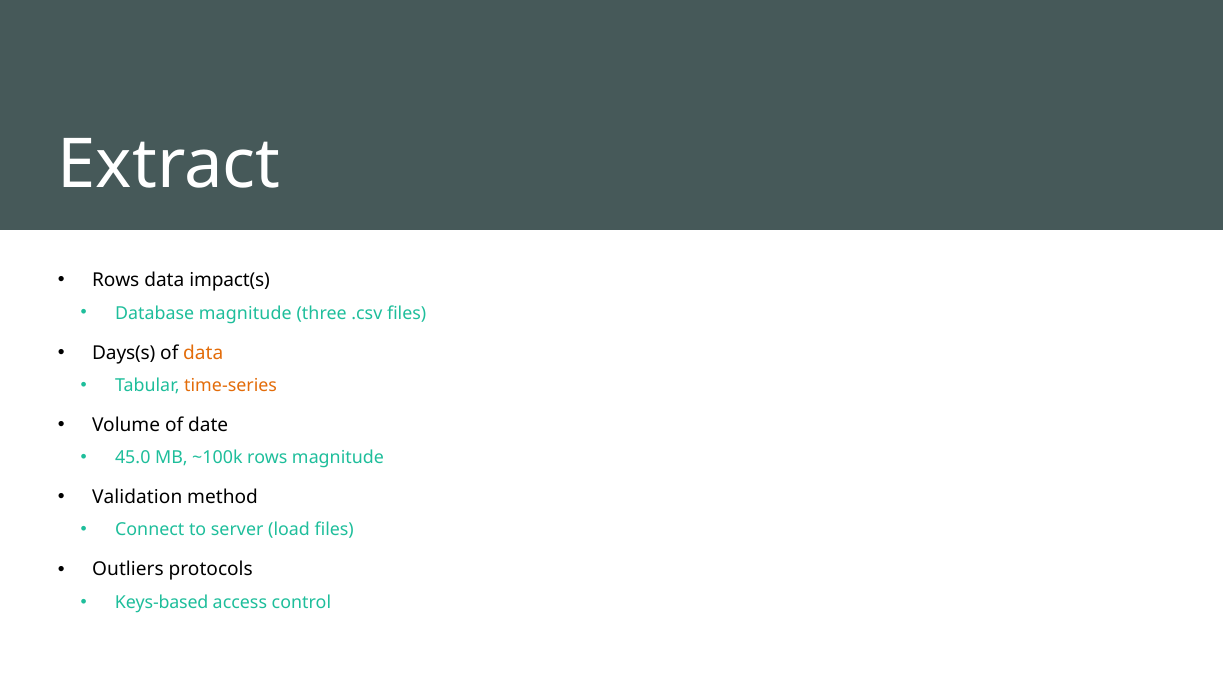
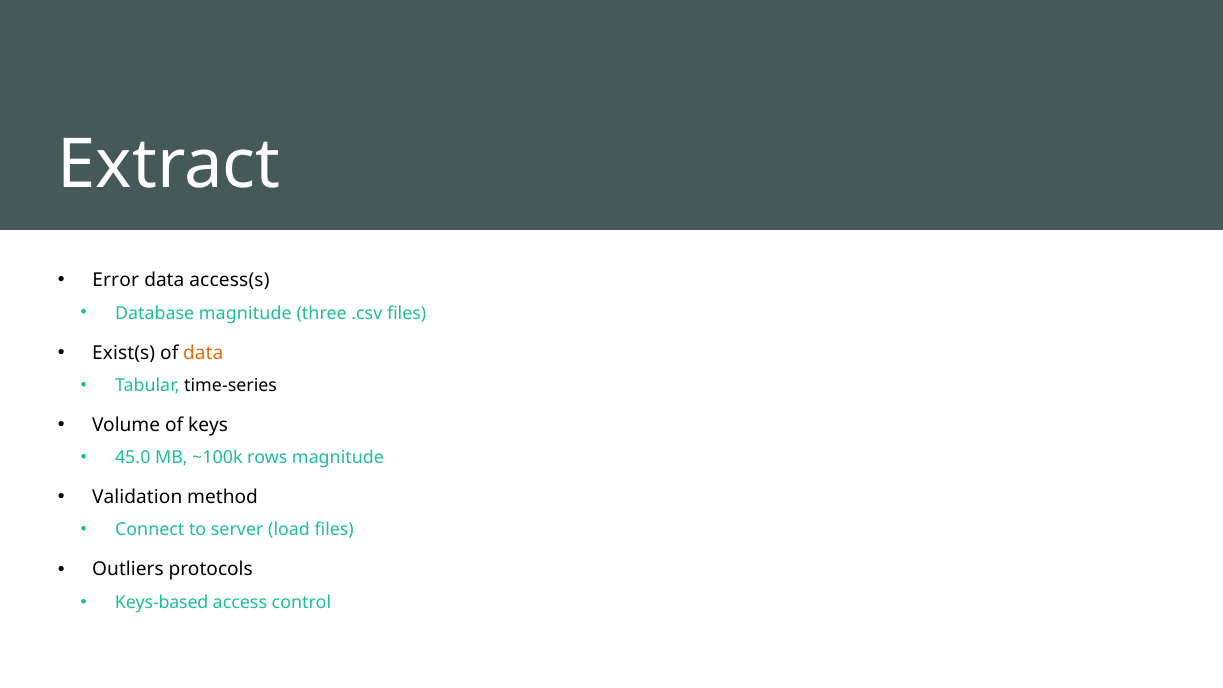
Rows at (116, 280): Rows -> Error
impact(s: impact(s -> access(s
Days(s: Days(s -> Exist(s
time-series colour: orange -> black
date: date -> keys
